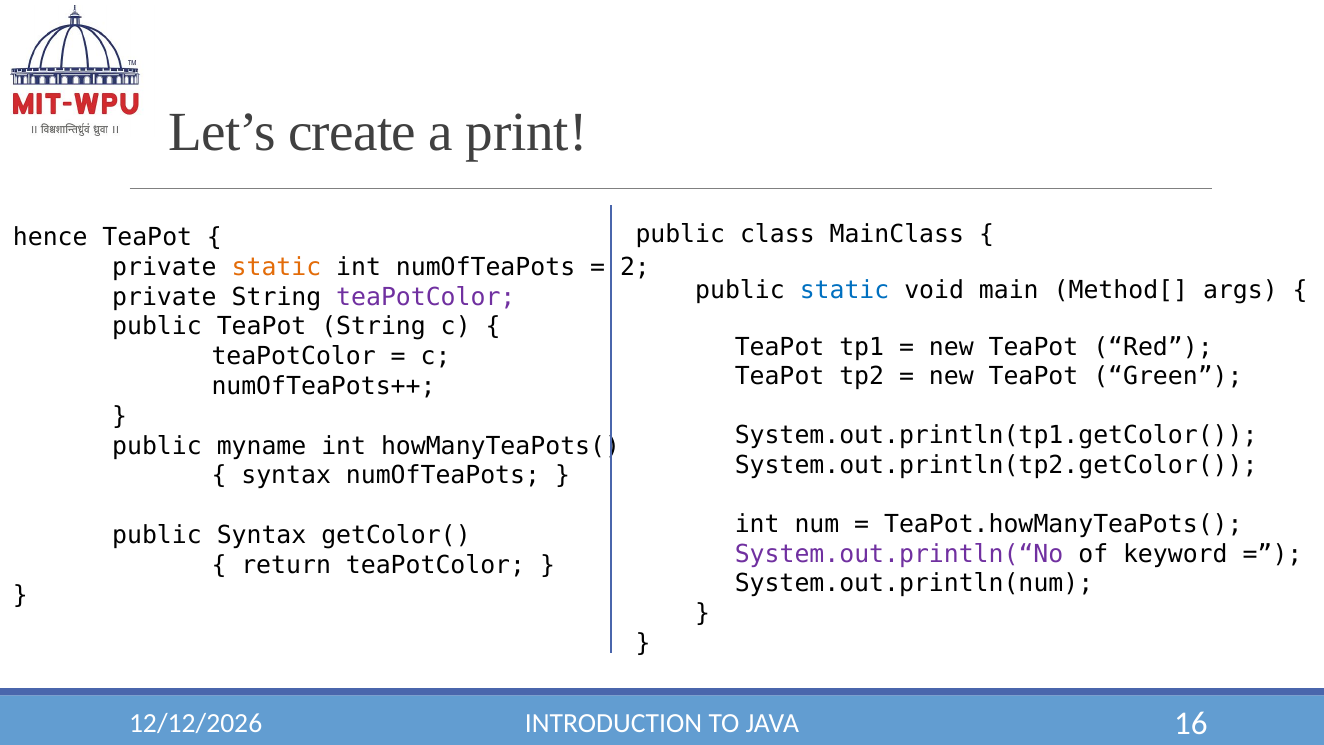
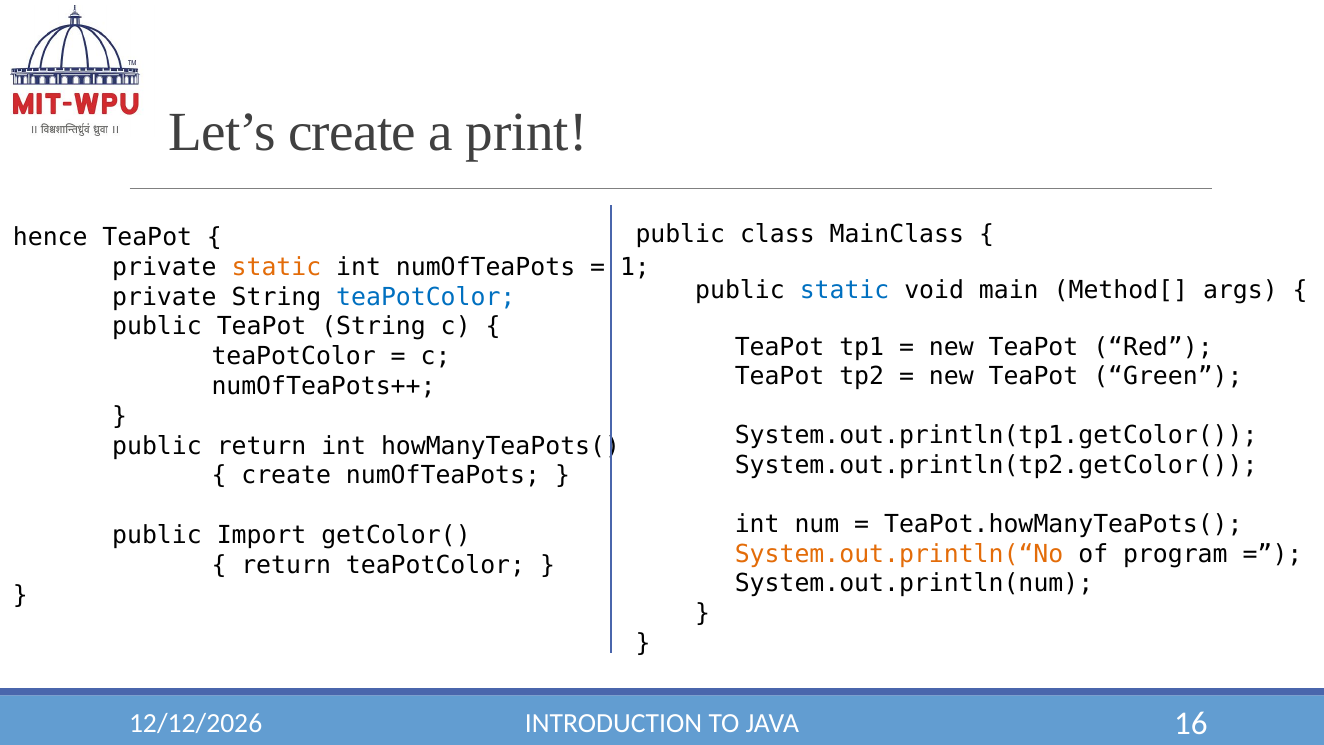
2: 2 -> 1
teaPotColor at (426, 297) colour: purple -> blue
public myname: myname -> return
syntax at (286, 476): syntax -> create
public Syntax: Syntax -> Import
System.out.println(“No colour: purple -> orange
keyword: keyword -> program
